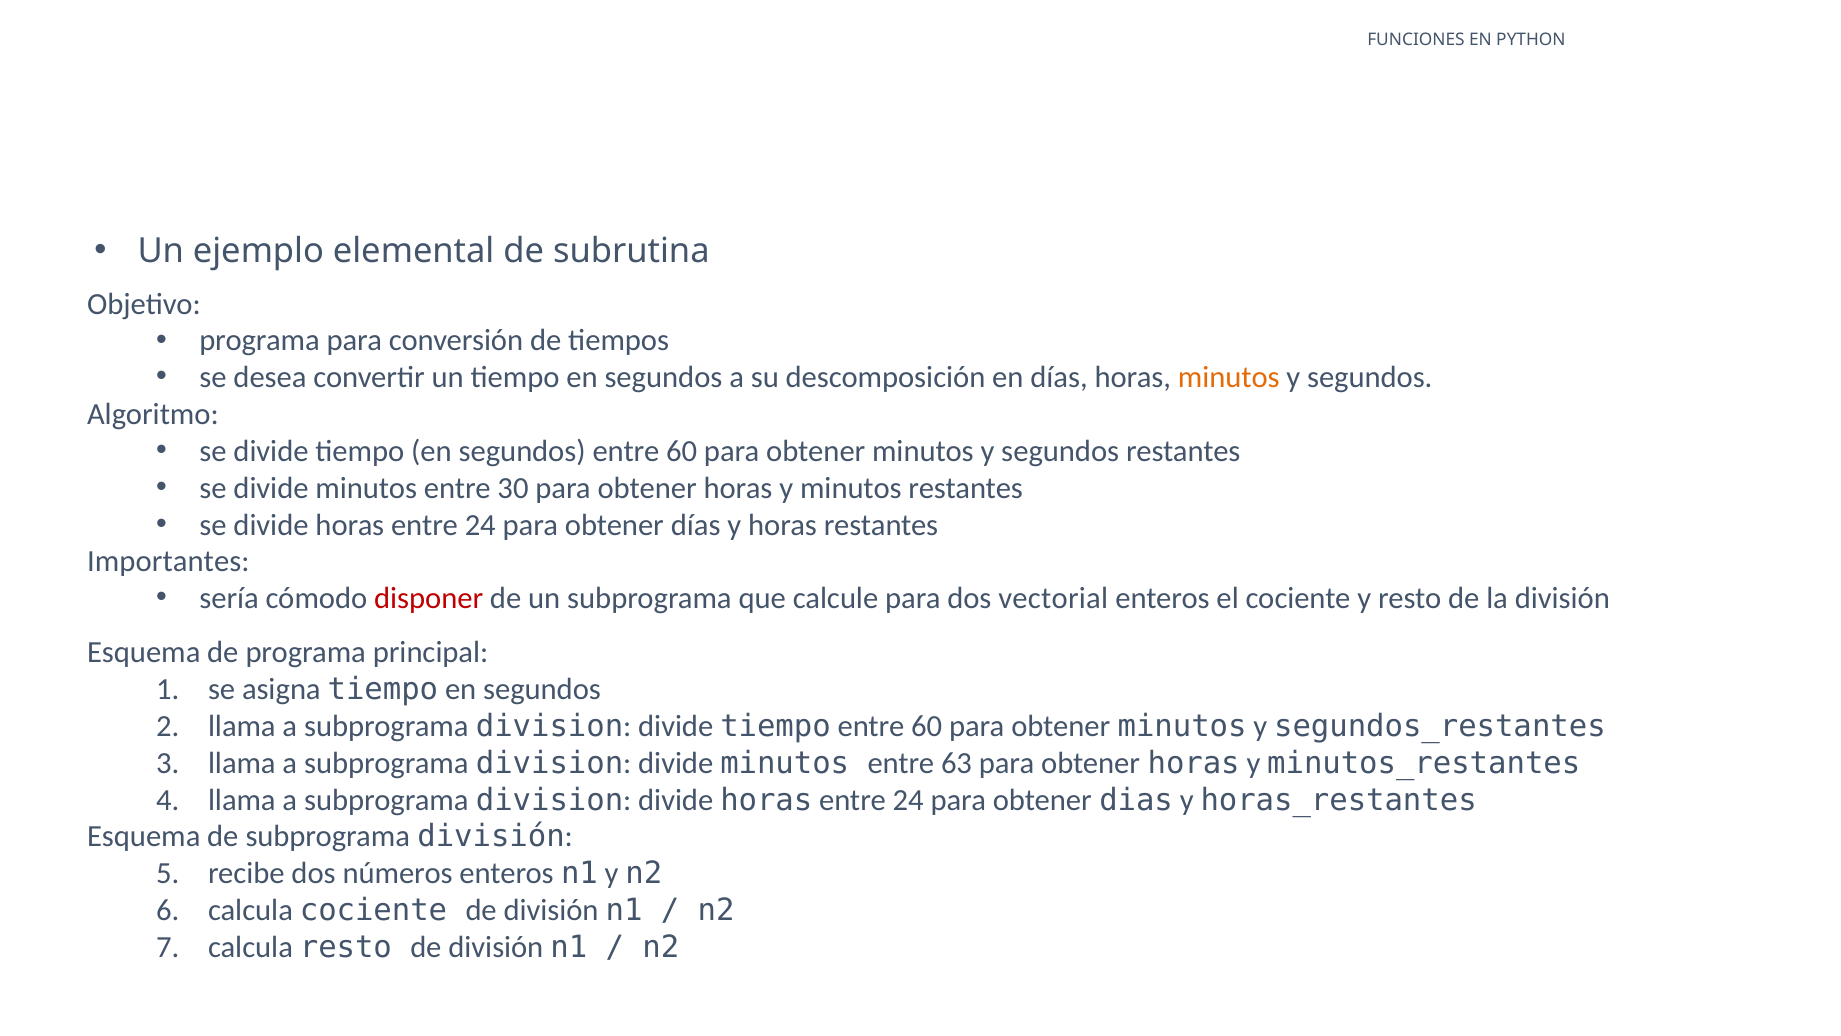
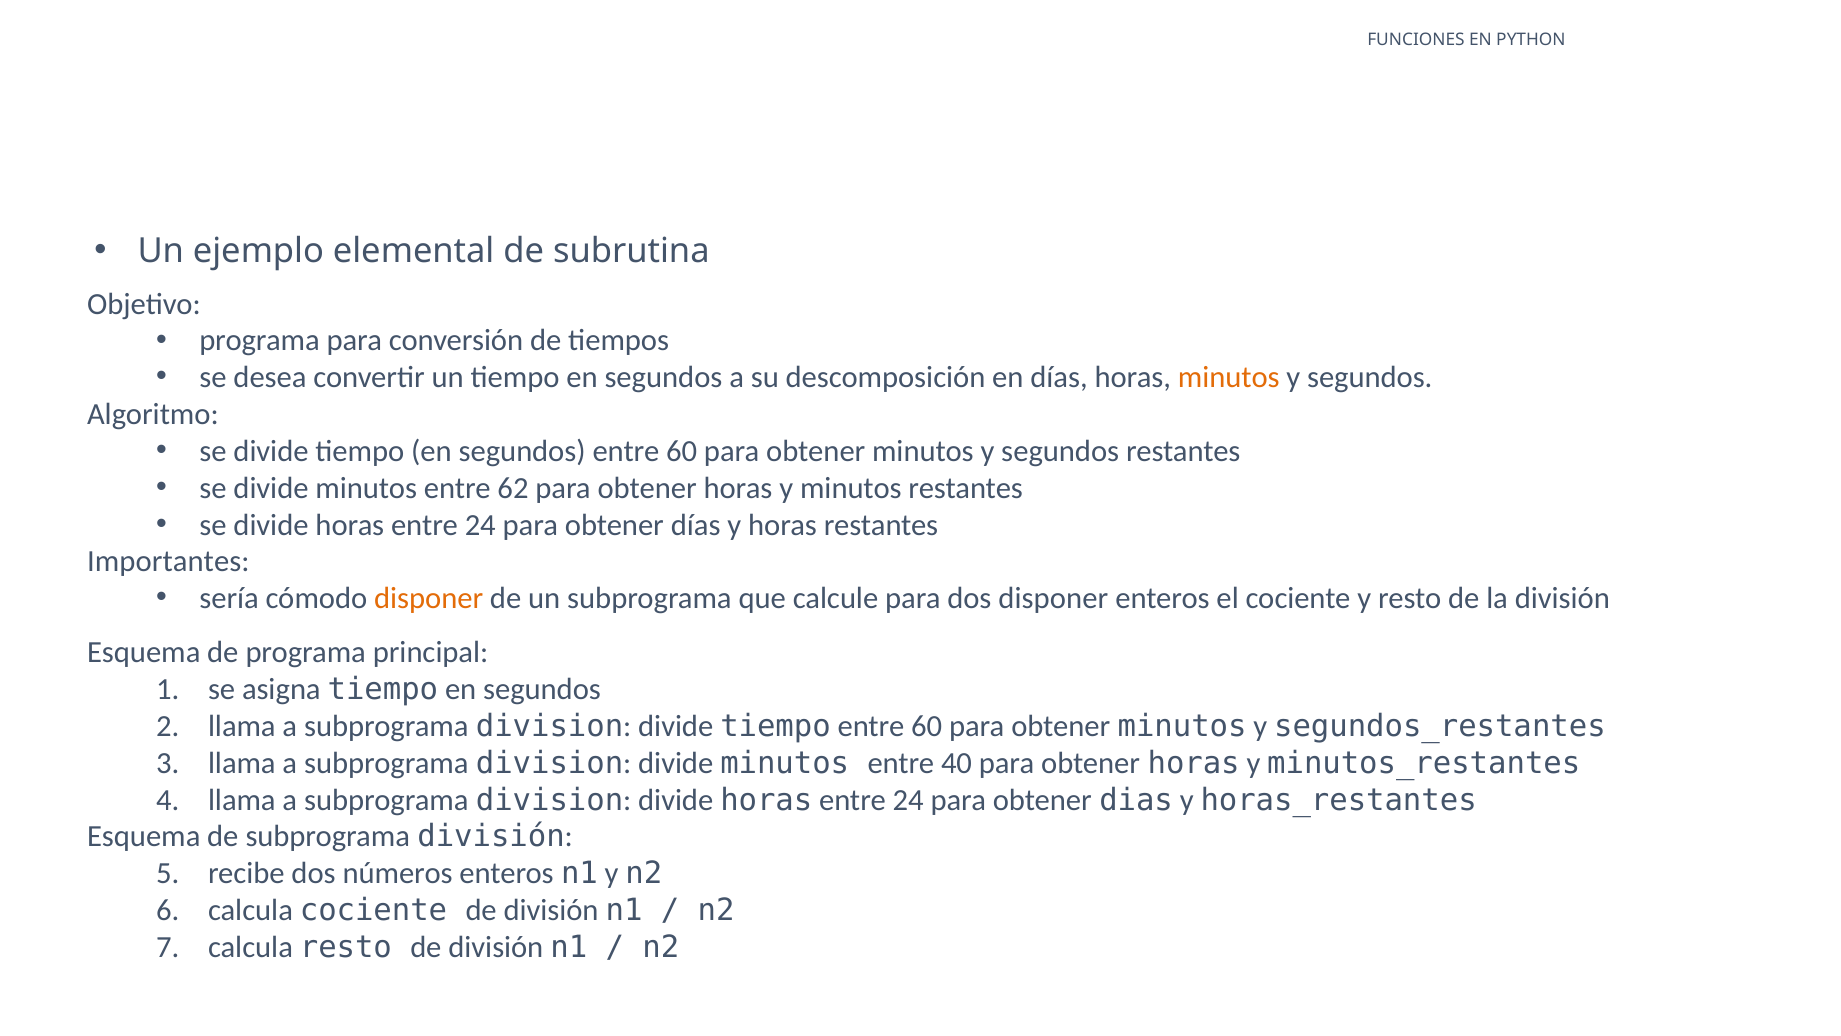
30: 30 -> 62
disponer at (429, 598) colour: red -> orange
dos vectorial: vectorial -> disponer
63: 63 -> 40
